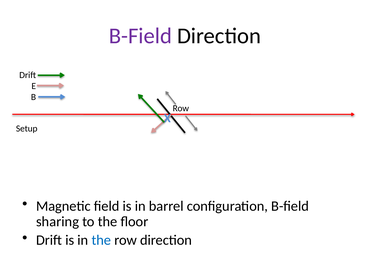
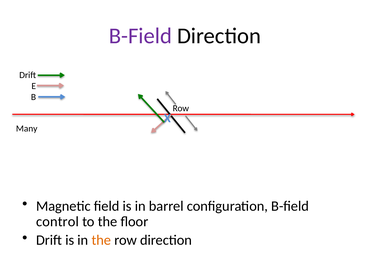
Setup: Setup -> Many
sharing: sharing -> control
the at (101, 240) colour: blue -> orange
